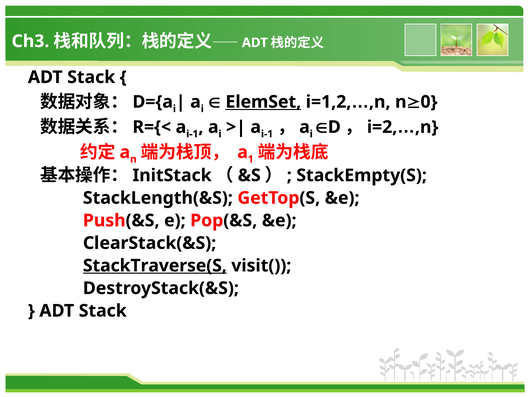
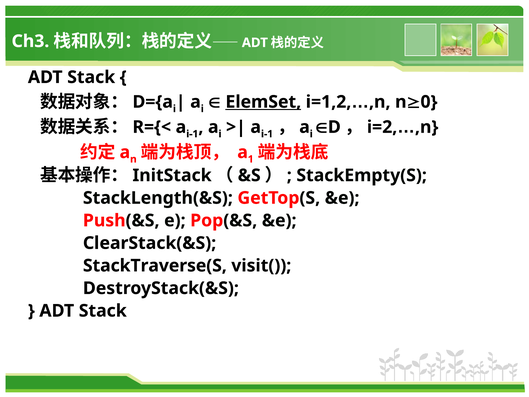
StackTraverse(S underline: present -> none
